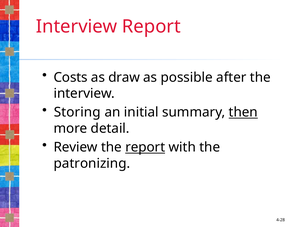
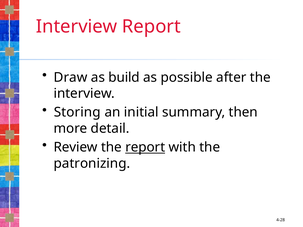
Costs: Costs -> Draw
draw: draw -> build
then underline: present -> none
